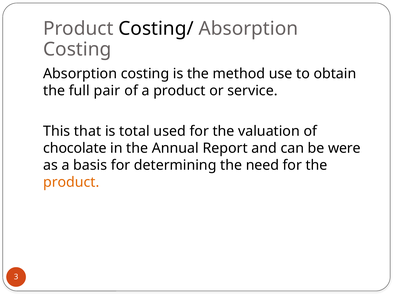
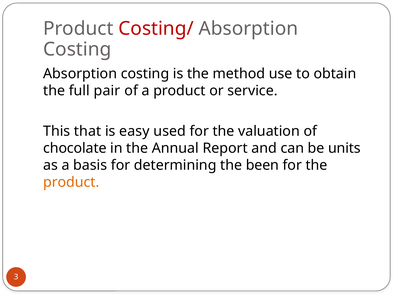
Costing/ colour: black -> red
total: total -> easy
were: were -> units
need: need -> been
